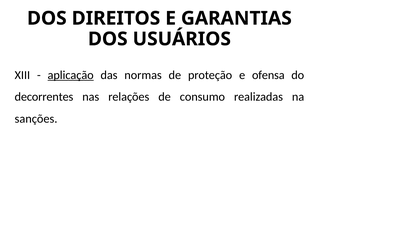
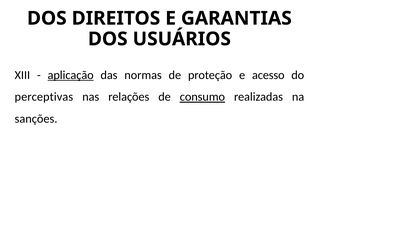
ofensa: ofensa -> acesso
decorrentes: decorrentes -> perceptivas
consumo underline: none -> present
